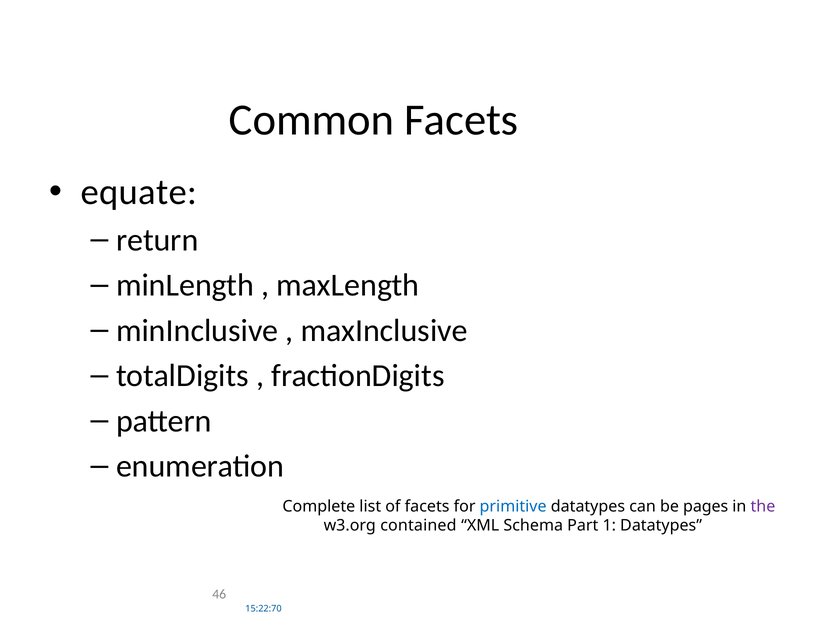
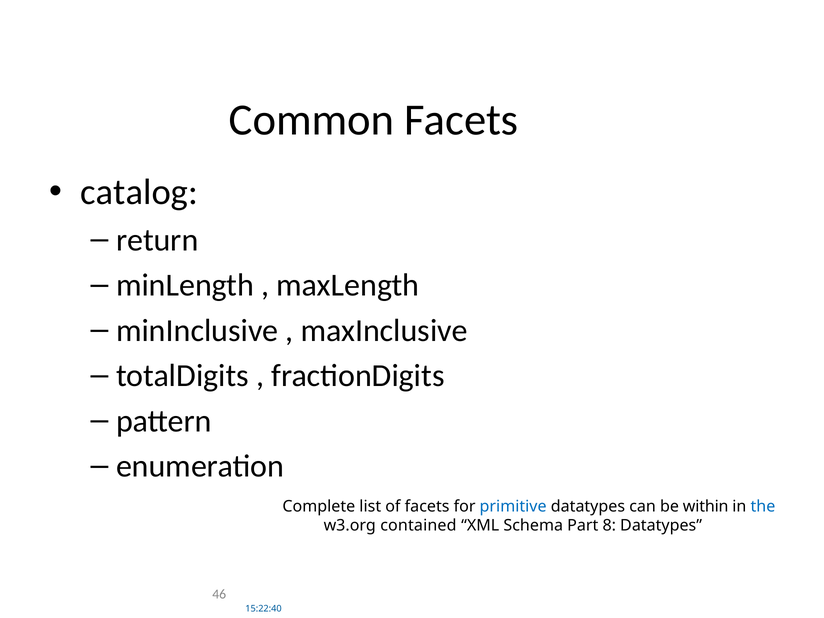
equate: equate -> catalog
pages: pages -> within
the colour: purple -> blue
1: 1 -> 8
15:22:70: 15:22:70 -> 15:22:40
